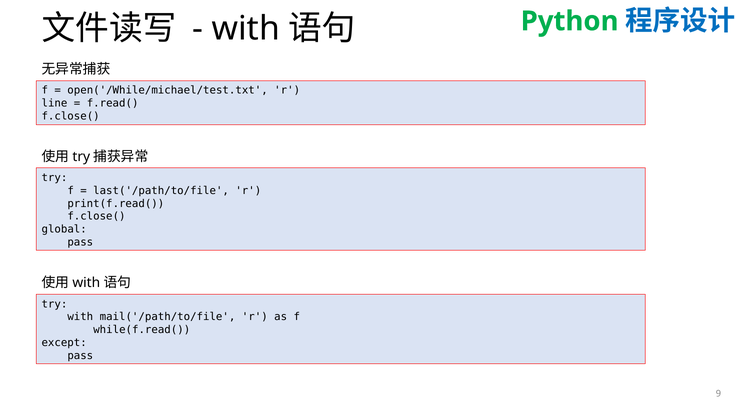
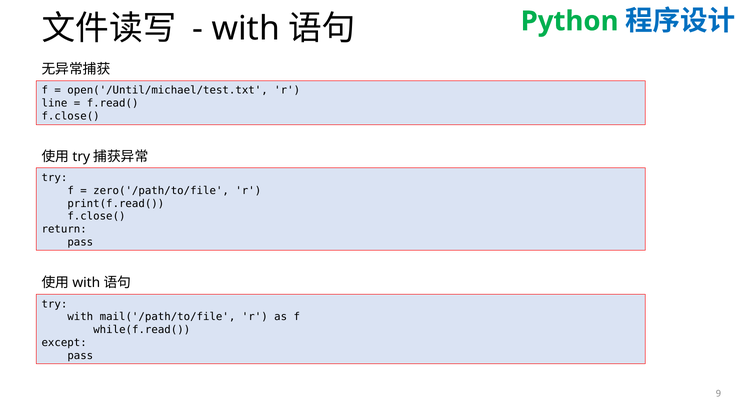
open('/While/michael/test.txt: open('/While/michael/test.txt -> open('/Until/michael/test.txt
last('/path/to/file: last('/path/to/file -> zero('/path/to/file
global: global -> return
